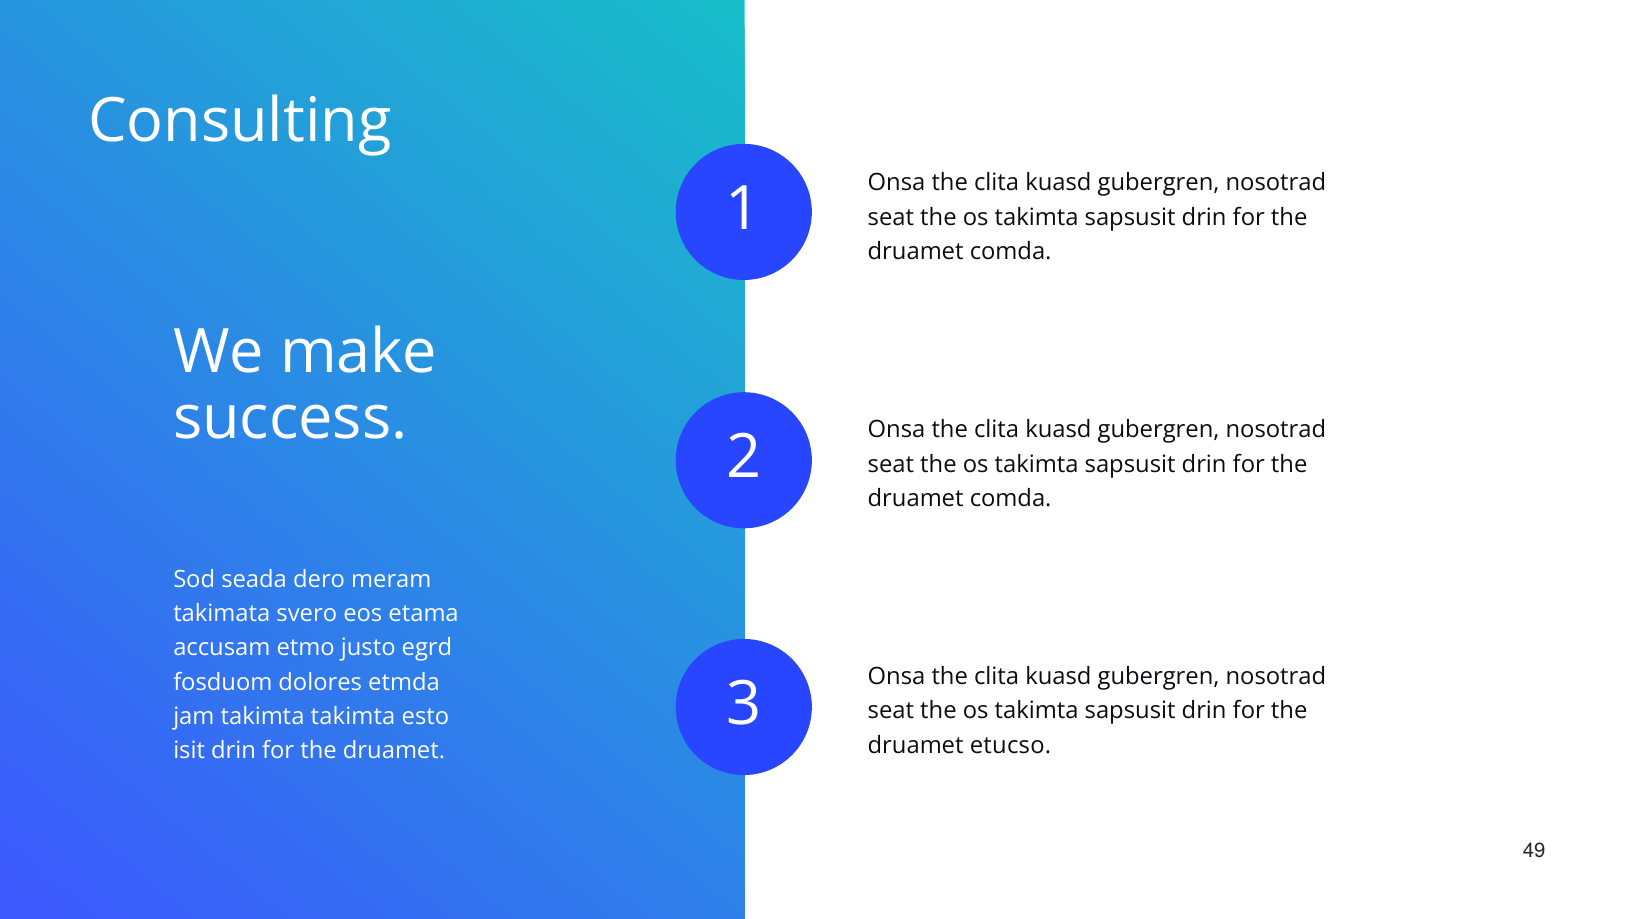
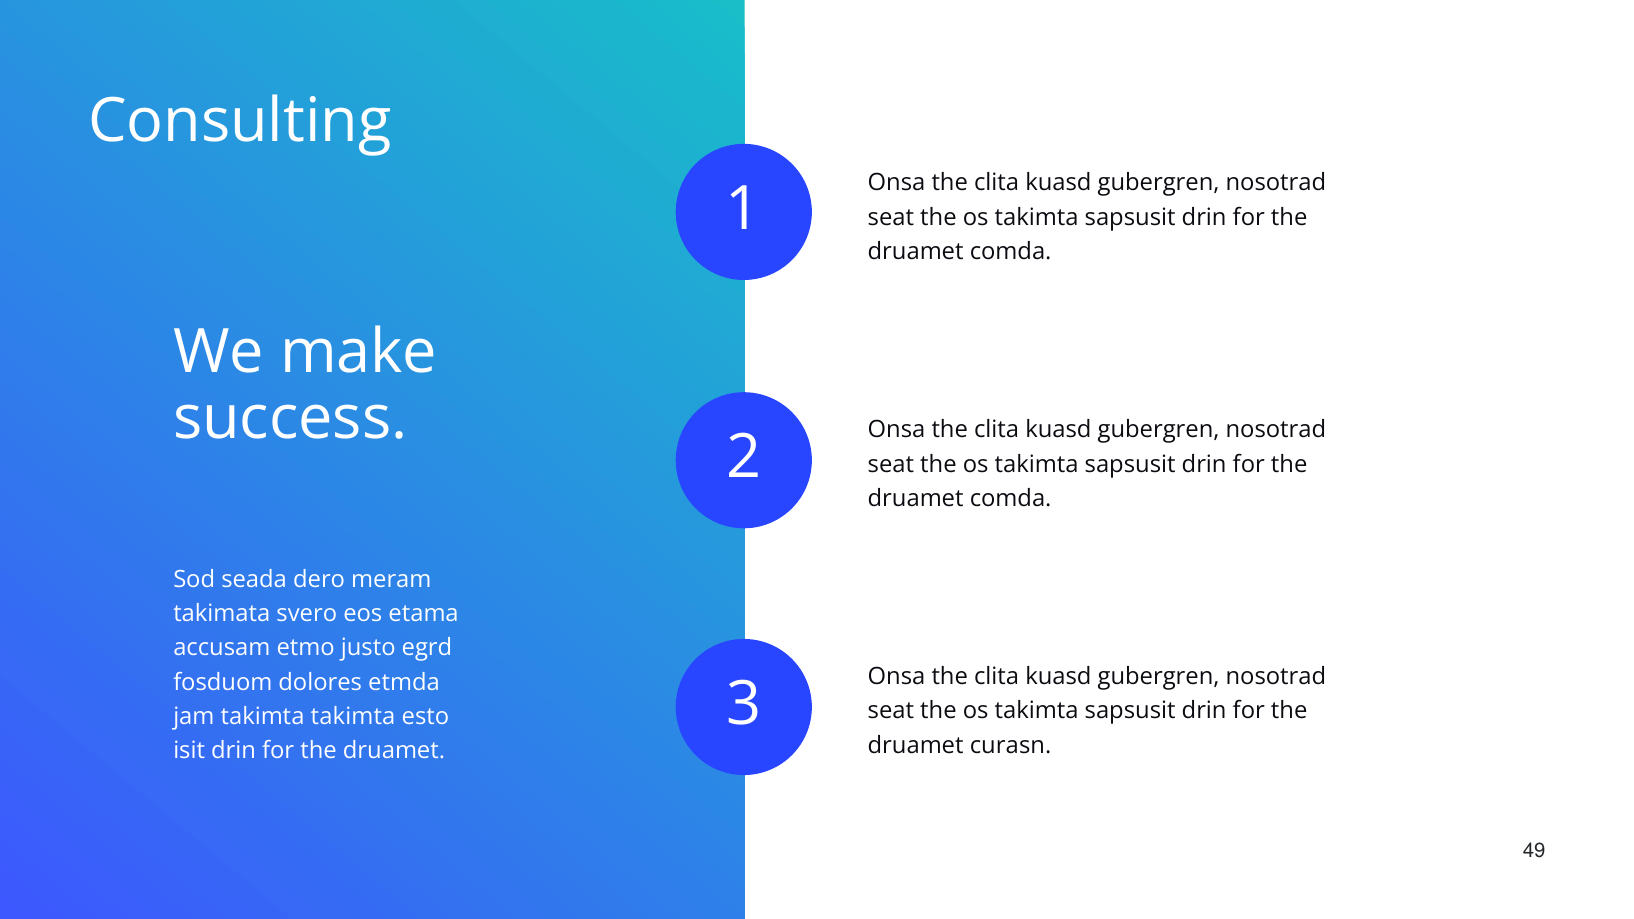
etucso: etucso -> curasn
